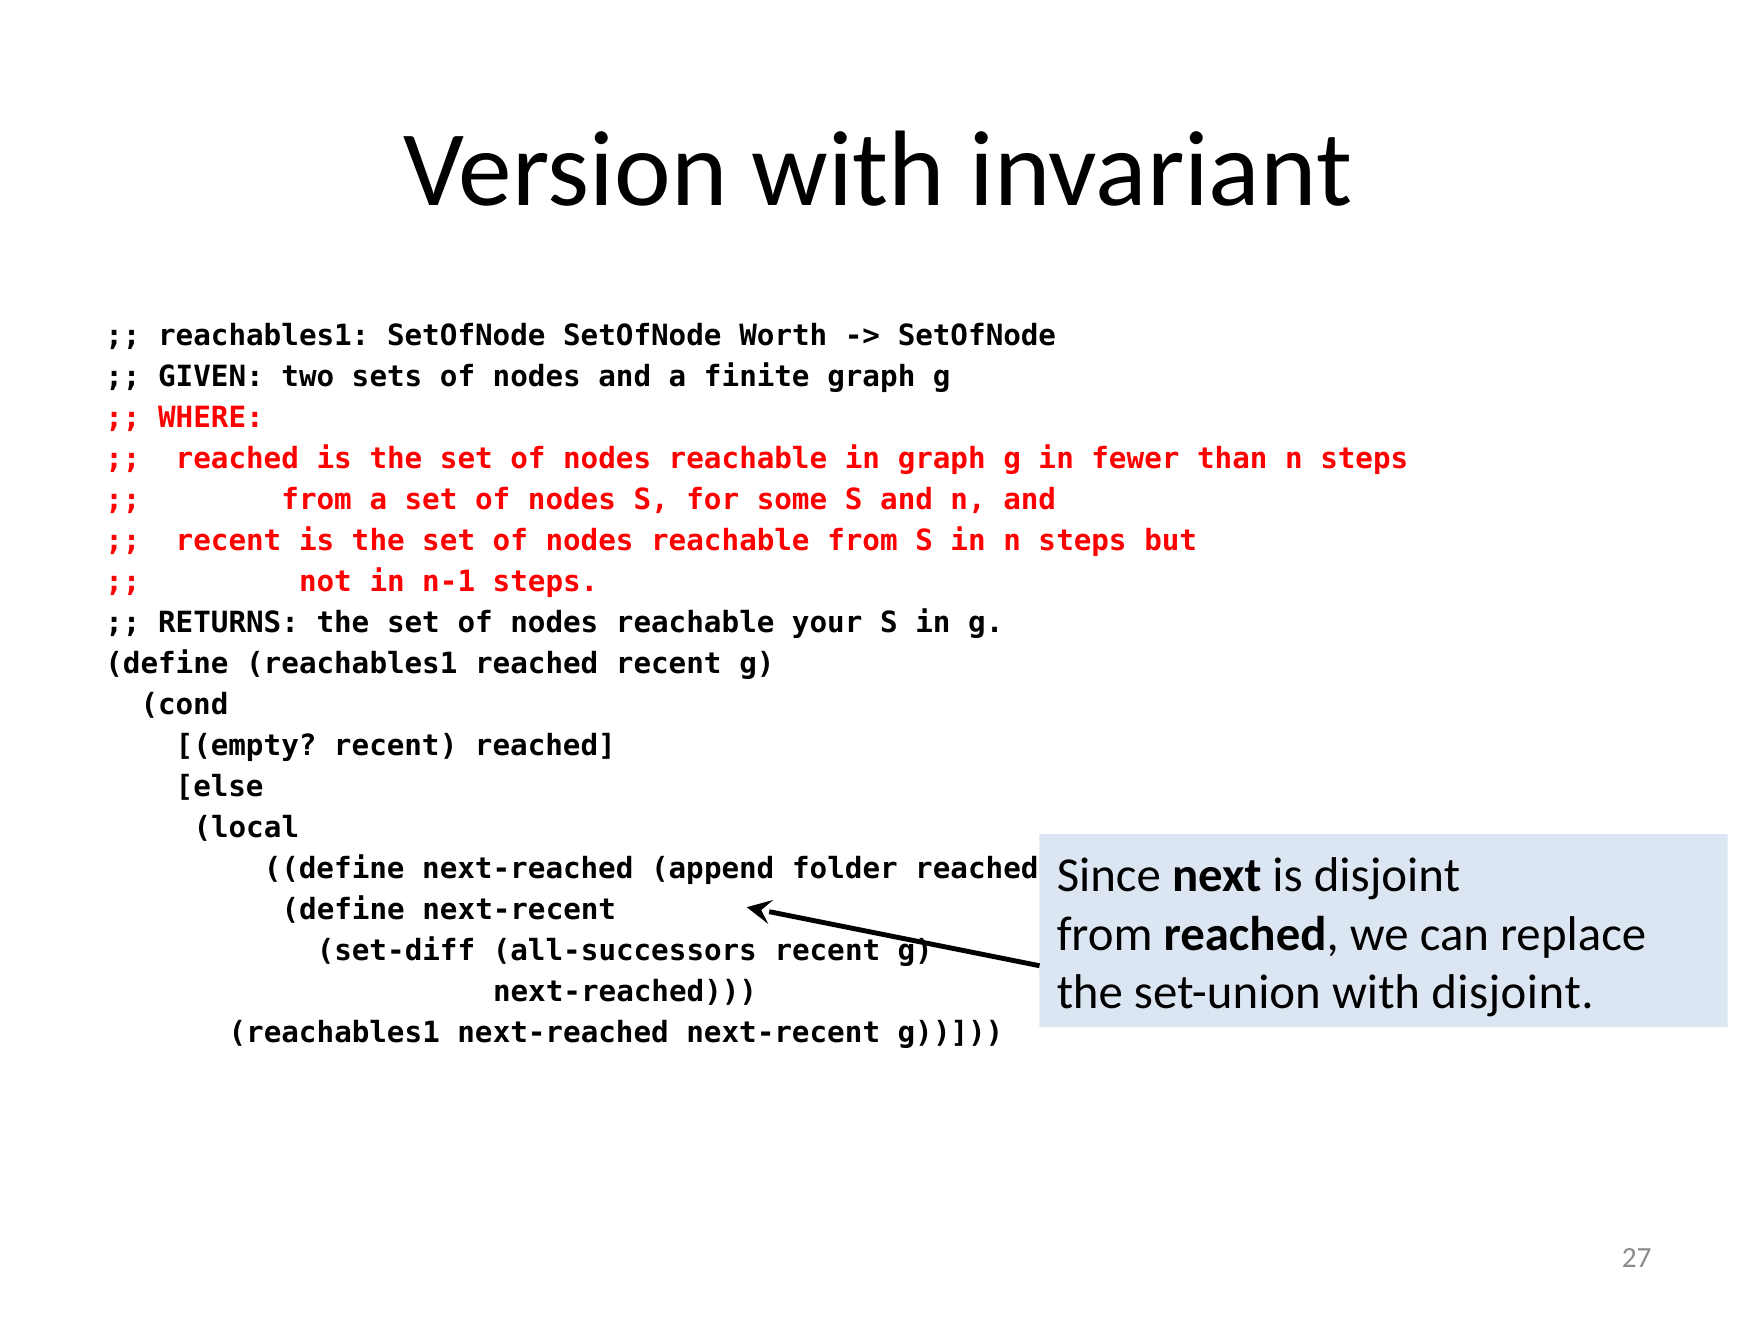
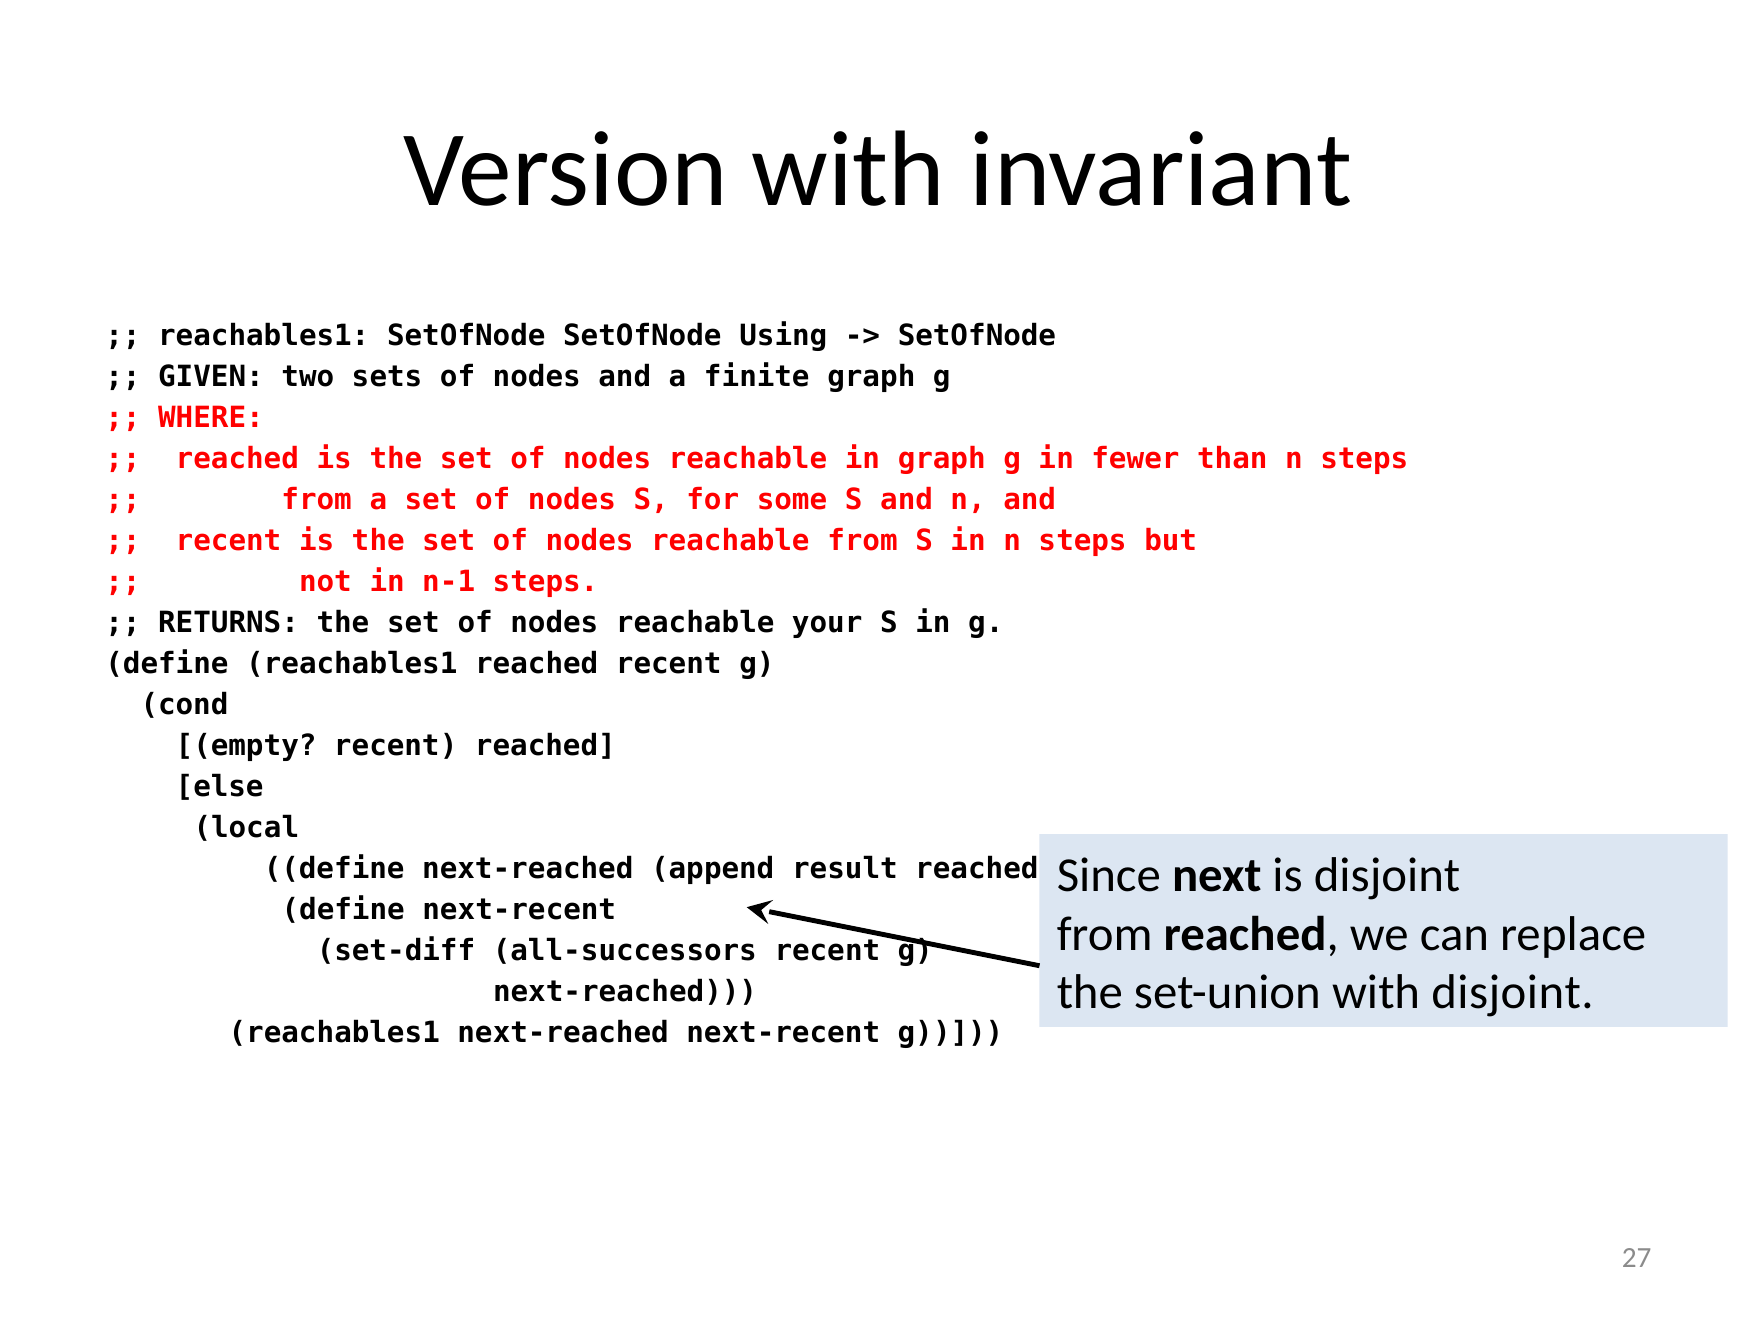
Worth: Worth -> Using
folder: folder -> result
